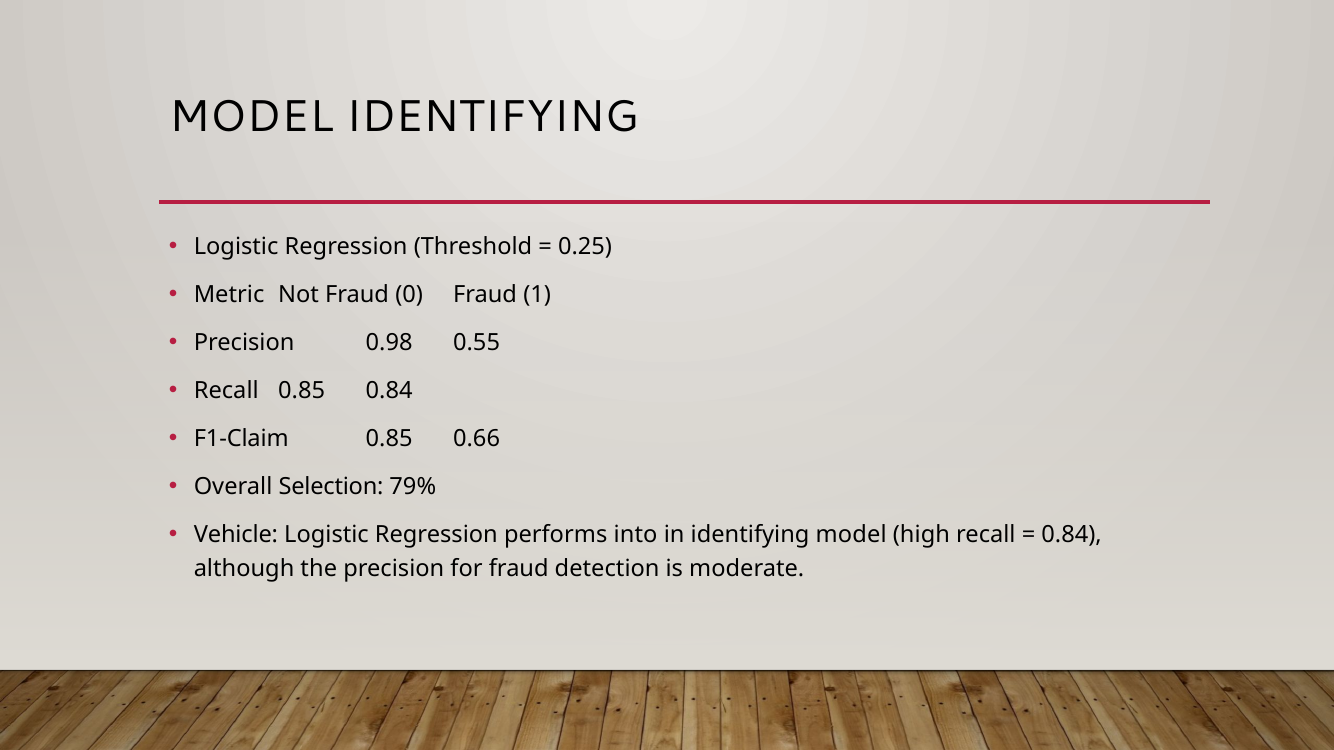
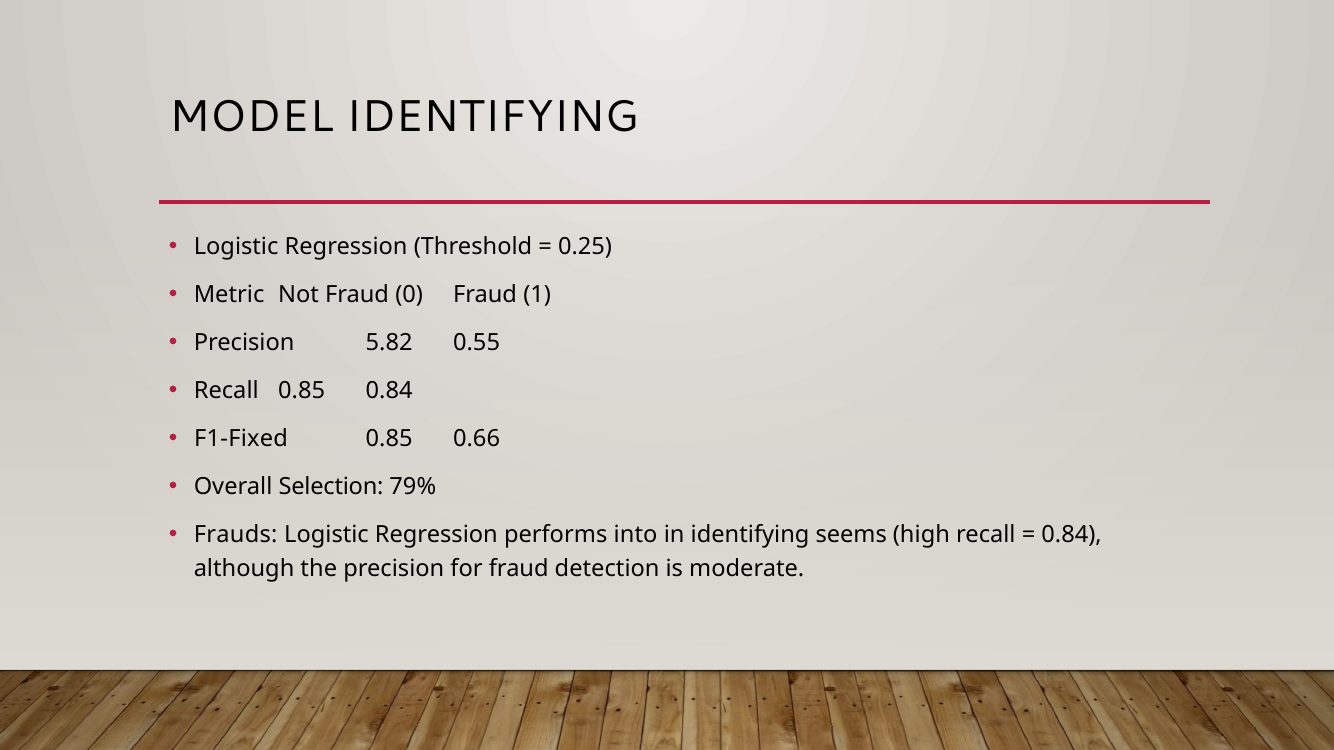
0.98: 0.98 -> 5.82
F1-Claim: F1-Claim -> F1-Fixed
Vehicle: Vehicle -> Frauds
identifying model: model -> seems
